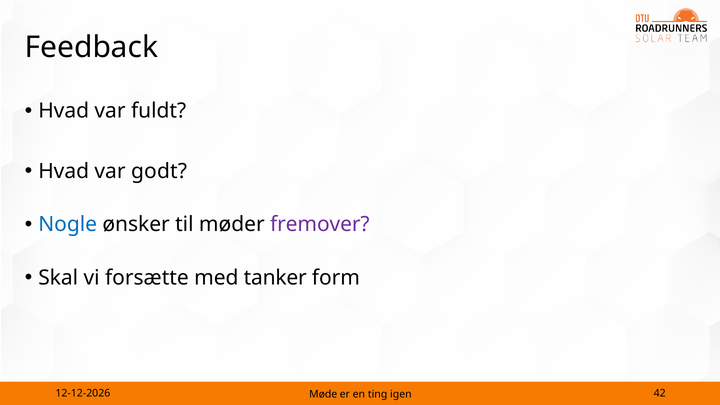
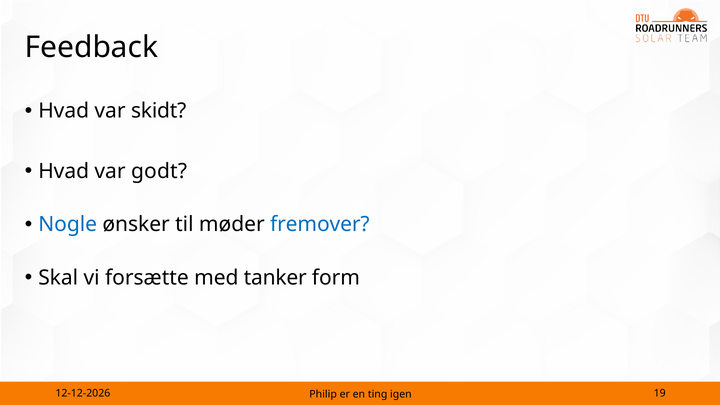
fuldt: fuldt -> skidt
fremover colour: purple -> blue
42: 42 -> 19
Møde: Møde -> Philip
